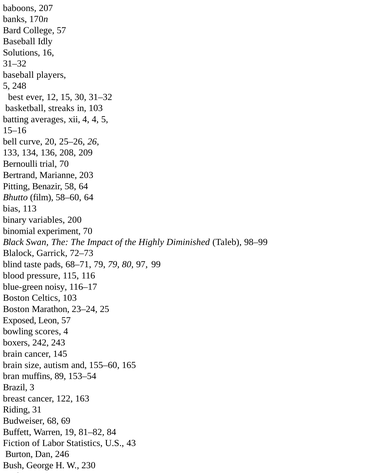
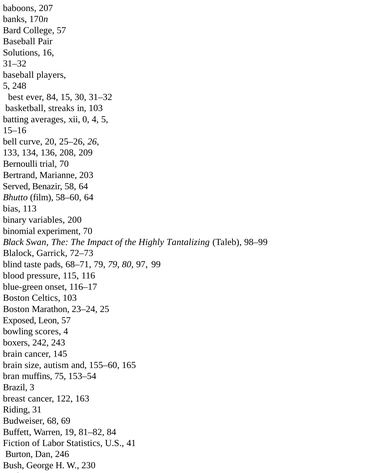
Idly: Idly -> Pair
ever 12: 12 -> 84
xii 4: 4 -> 0
Pitting: Pitting -> Served
Diminished: Diminished -> Tantalizing
noisy: noisy -> onset
89: 89 -> 75
U.S 43: 43 -> 41
